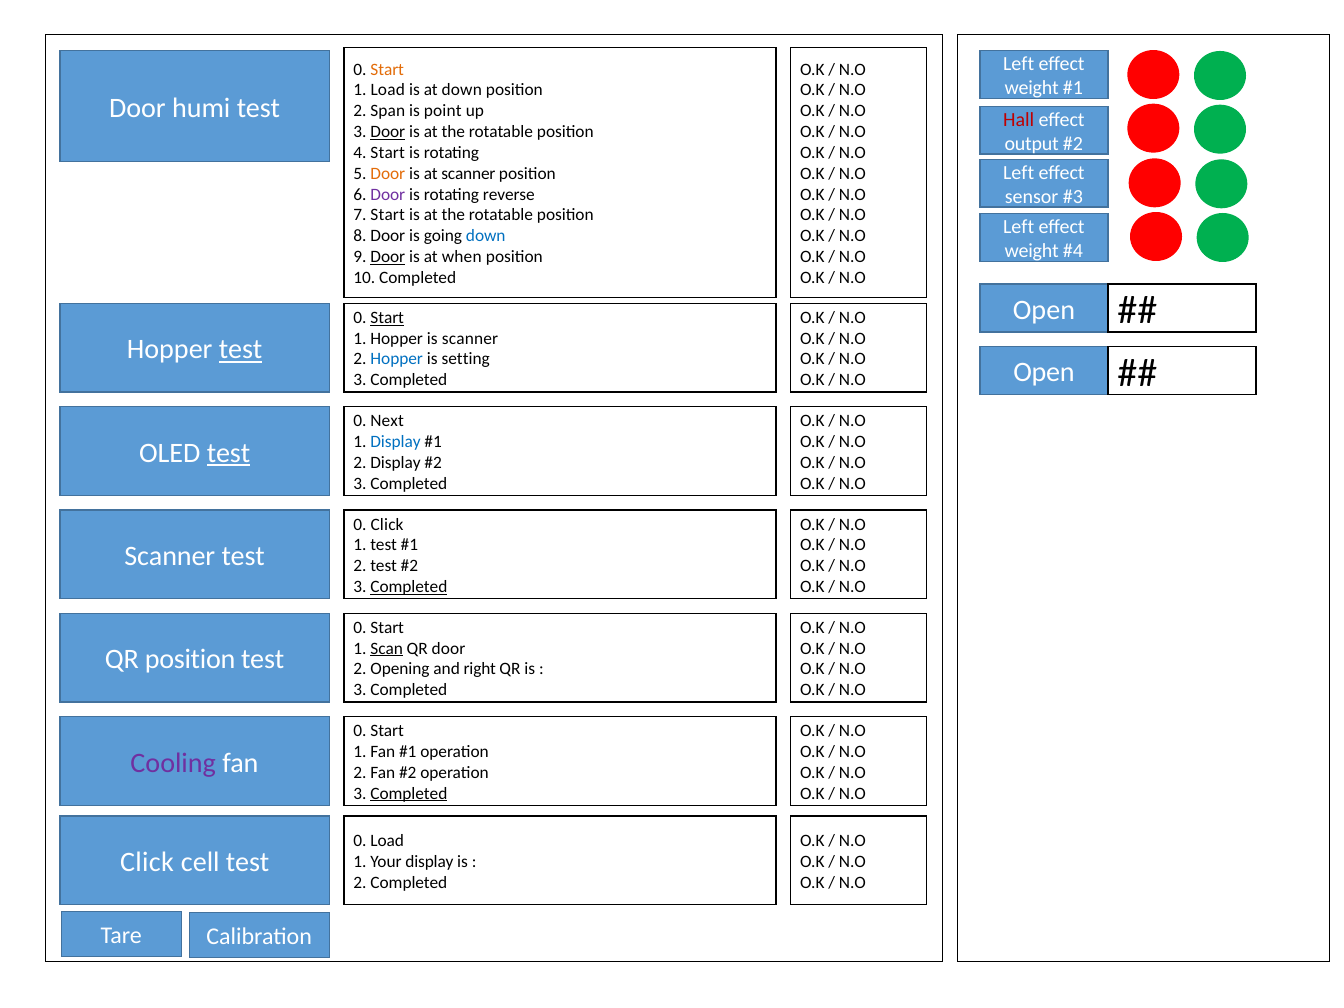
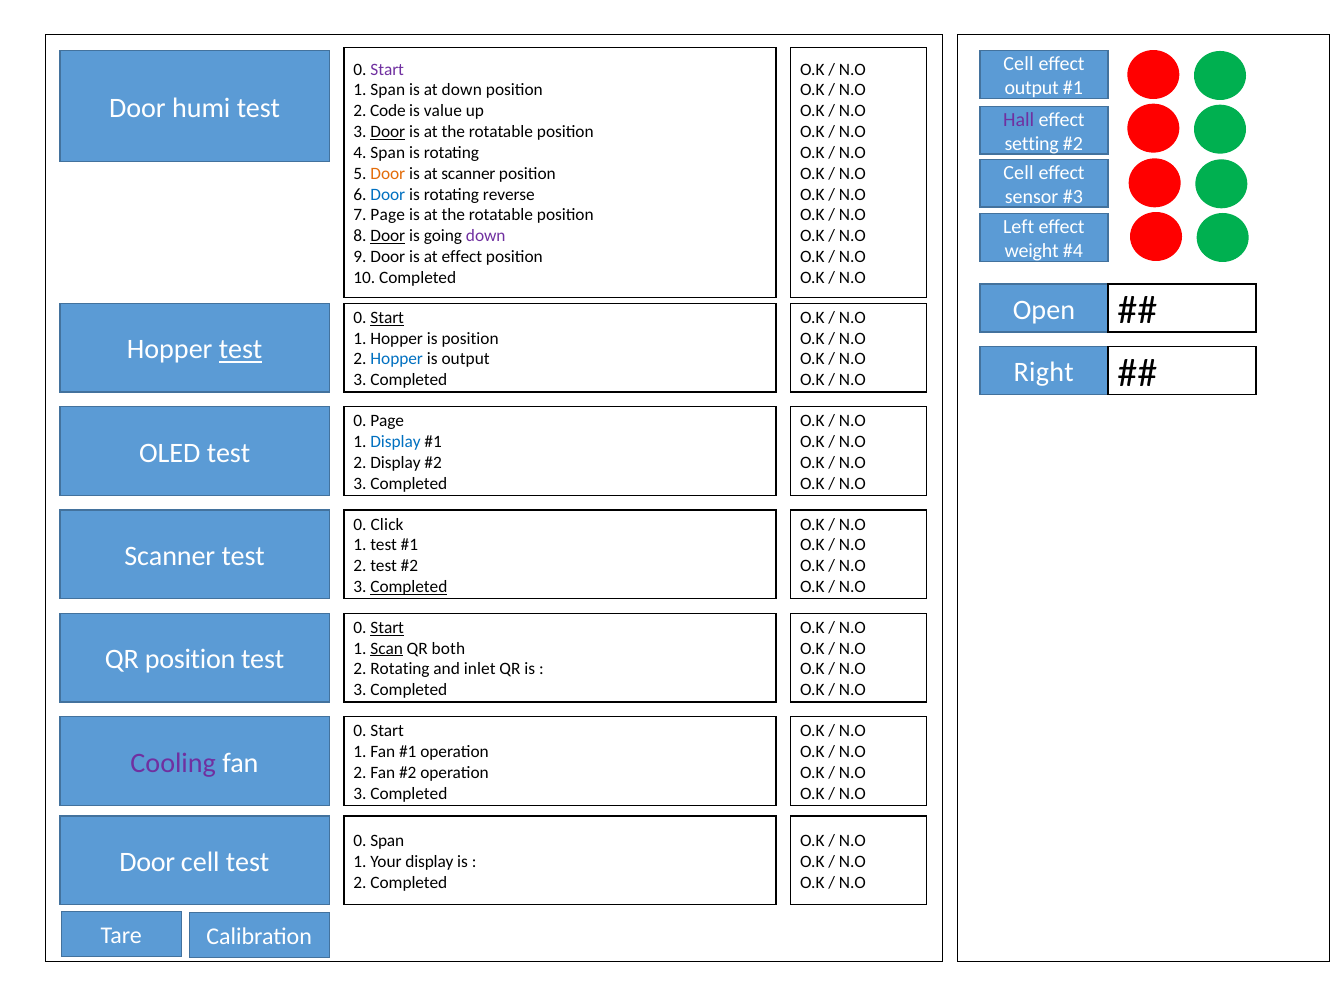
Left at (1019, 64): Left -> Cell
Start at (387, 69) colour: orange -> purple
weight at (1032, 88): weight -> output
1 Load: Load -> Span
Span: Span -> Code
point: point -> value
Hall colour: red -> purple
output: output -> setting
4 Start: Start -> Span
Left at (1019, 173): Left -> Cell
Door at (388, 194) colour: purple -> blue
7 Start: Start -> Page
Door at (388, 236) underline: none -> present
down at (486, 236) colour: blue -> purple
Door at (388, 257) underline: present -> none
at when: when -> effect
is scanner: scanner -> position
is setting: setting -> output
Open at (1044, 373): Open -> Right
0 Next: Next -> Page
test at (229, 453) underline: present -> none
Start at (387, 628) underline: none -> present
QR door: door -> both
2 Opening: Opening -> Rotating
right: right -> inlet
Completed at (409, 793) underline: present -> none
0 Load: Load -> Span
Click at (147, 862): Click -> Door
